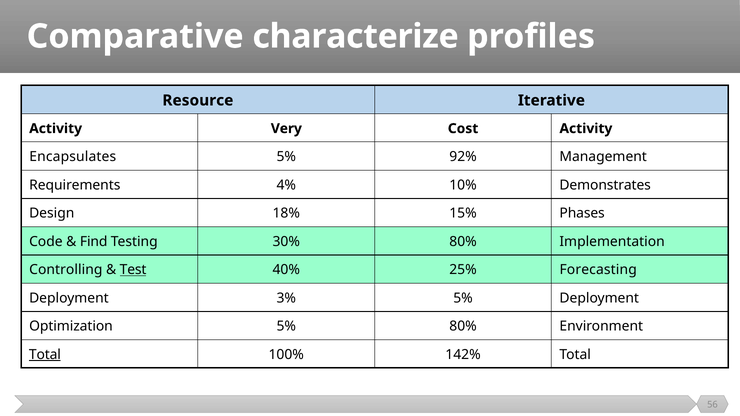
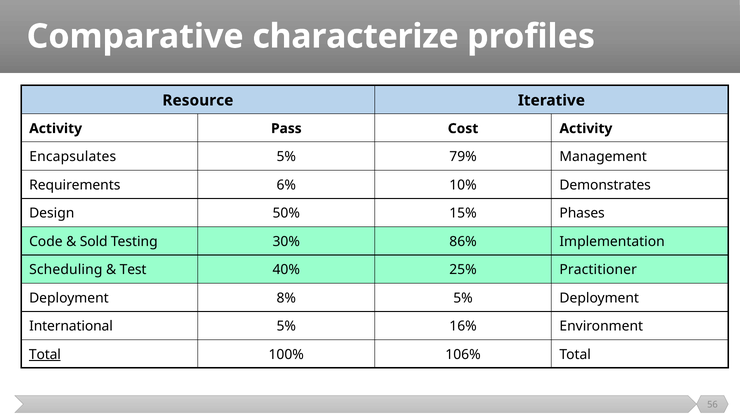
Very: Very -> Pass
92%: 92% -> 79%
4%: 4% -> 6%
18%: 18% -> 50%
Find: Find -> Sold
30% 80%: 80% -> 86%
Controlling: Controlling -> Scheduling
Test underline: present -> none
Forecasting: Forecasting -> Practitioner
3%: 3% -> 8%
Optimization: Optimization -> International
5% 80%: 80% -> 16%
142%: 142% -> 106%
